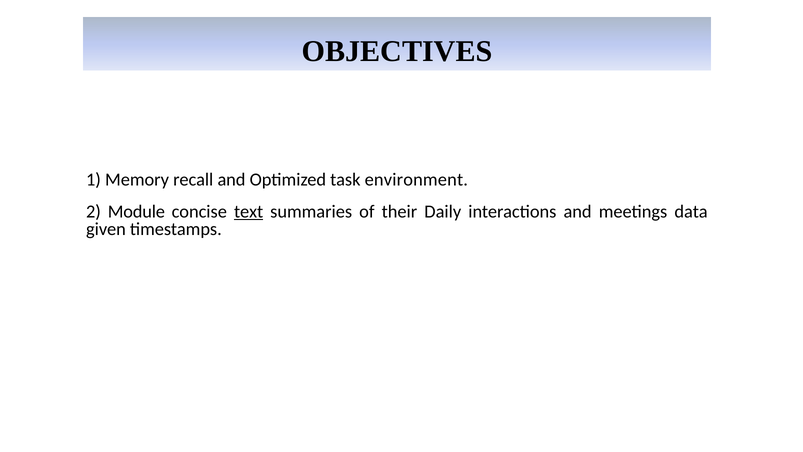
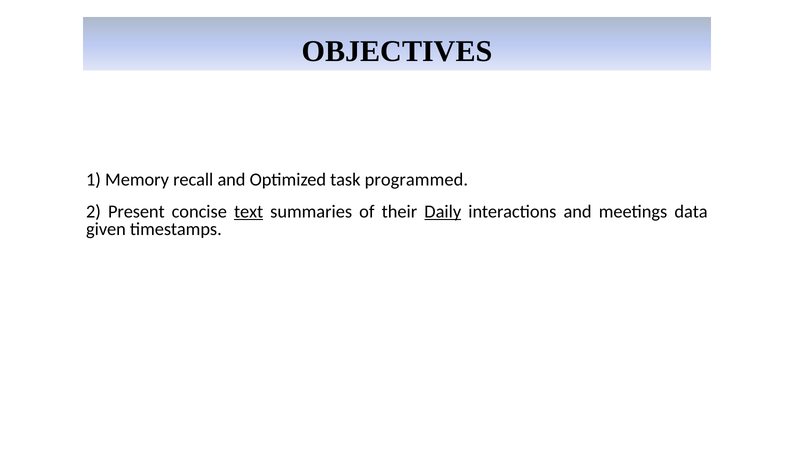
environment: environment -> programmed
Module: Module -> Present
Daily underline: none -> present
